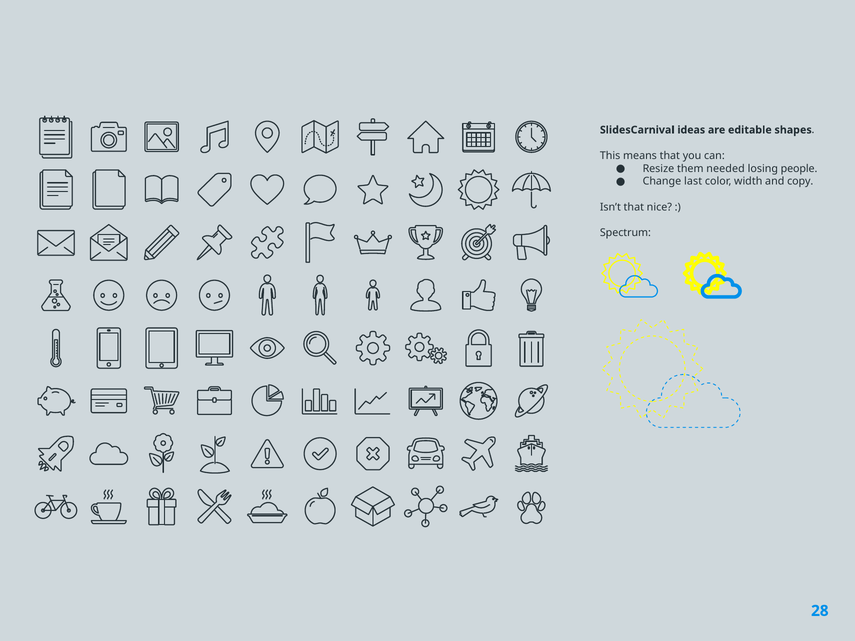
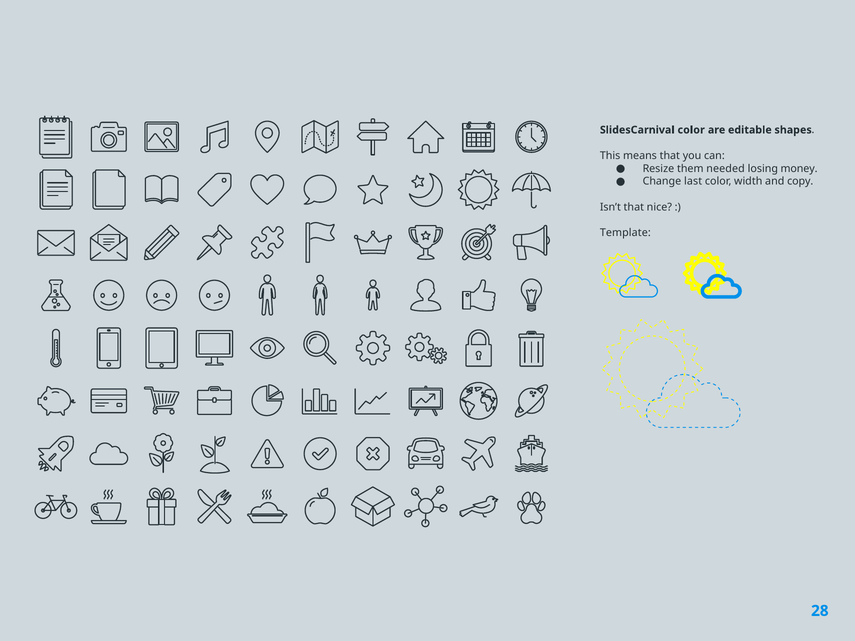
SlidesCarnival ideas: ideas -> color
people: people -> money
Spectrum: Spectrum -> Template
